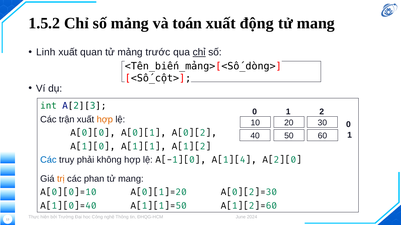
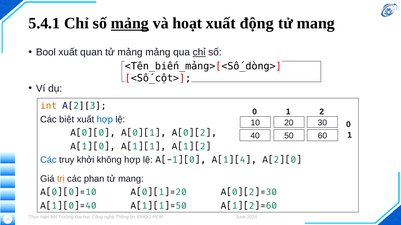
1.5.2: 1.5.2 -> 5.4.1
mảng at (130, 23) underline: none -> present
toán: toán -> hoạt
Linh: Linh -> Bool
mảng trước: trước -> mảng
int colour: green -> orange
trận: trận -> biệt
hợp at (105, 120) colour: orange -> blue
phải: phải -> khởi
